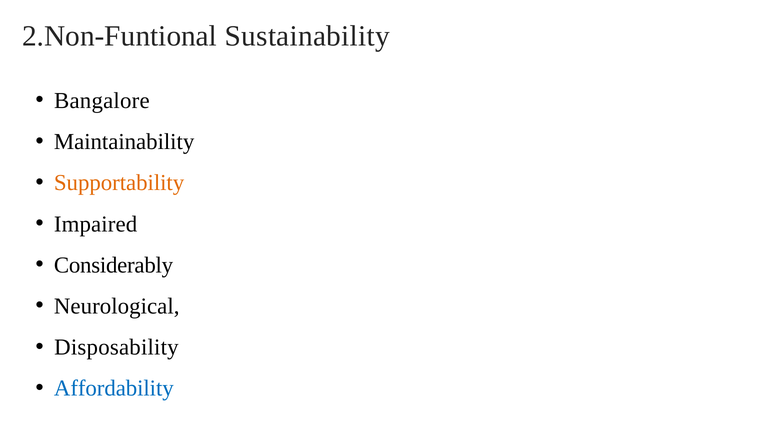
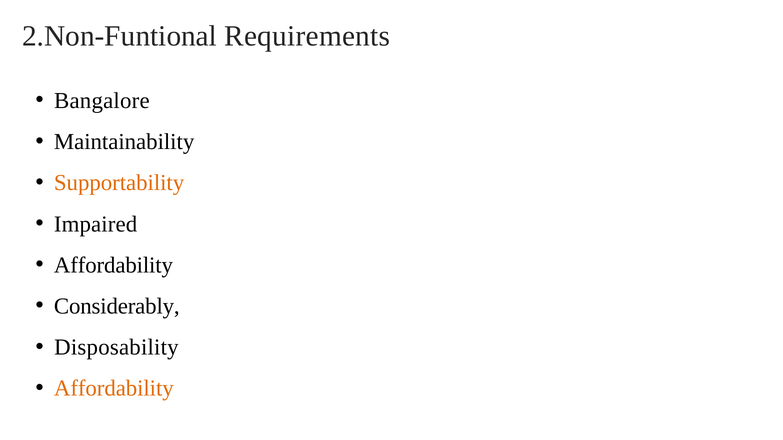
Sustainability: Sustainability -> Requirements
Considerably at (113, 265): Considerably -> Affordability
Neurological: Neurological -> Considerably
Affordability at (114, 389) colour: blue -> orange
